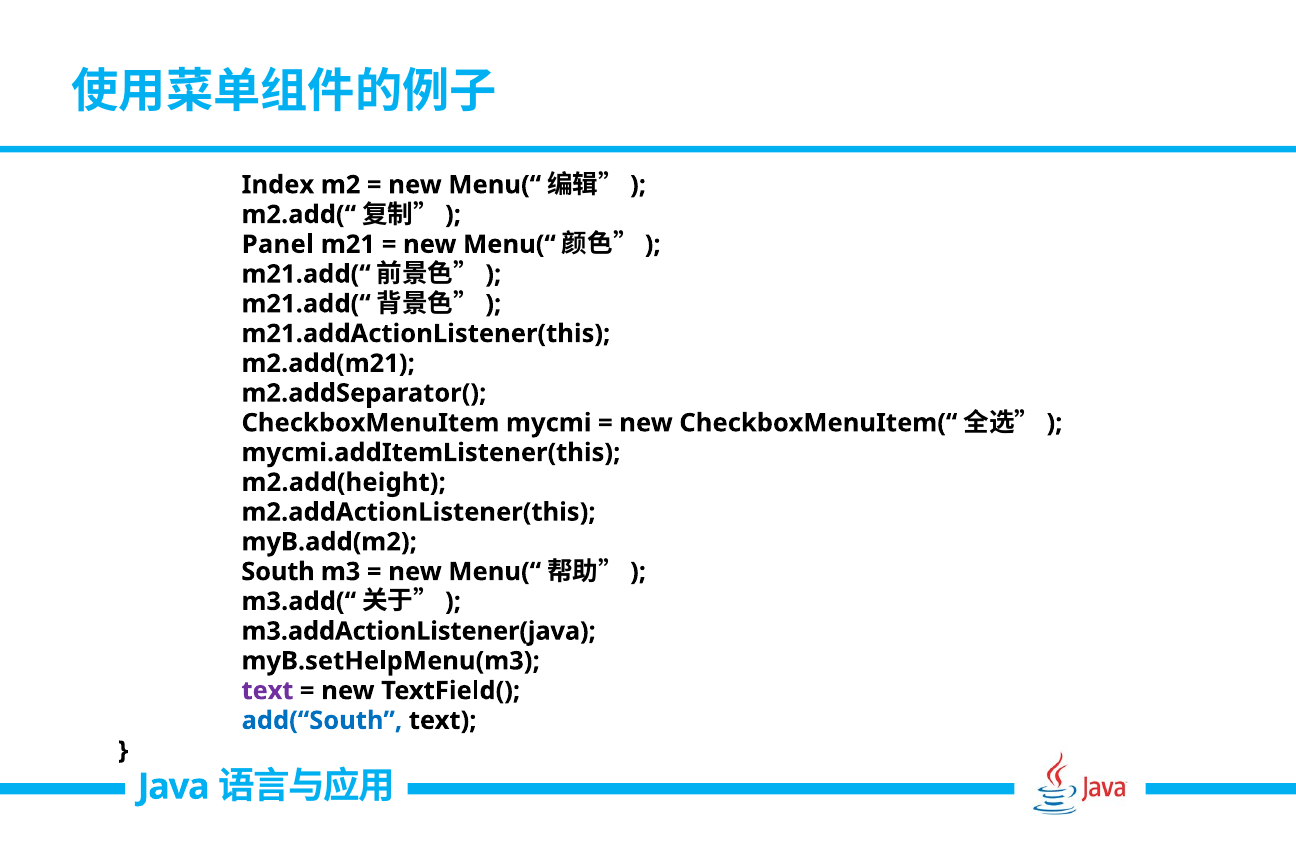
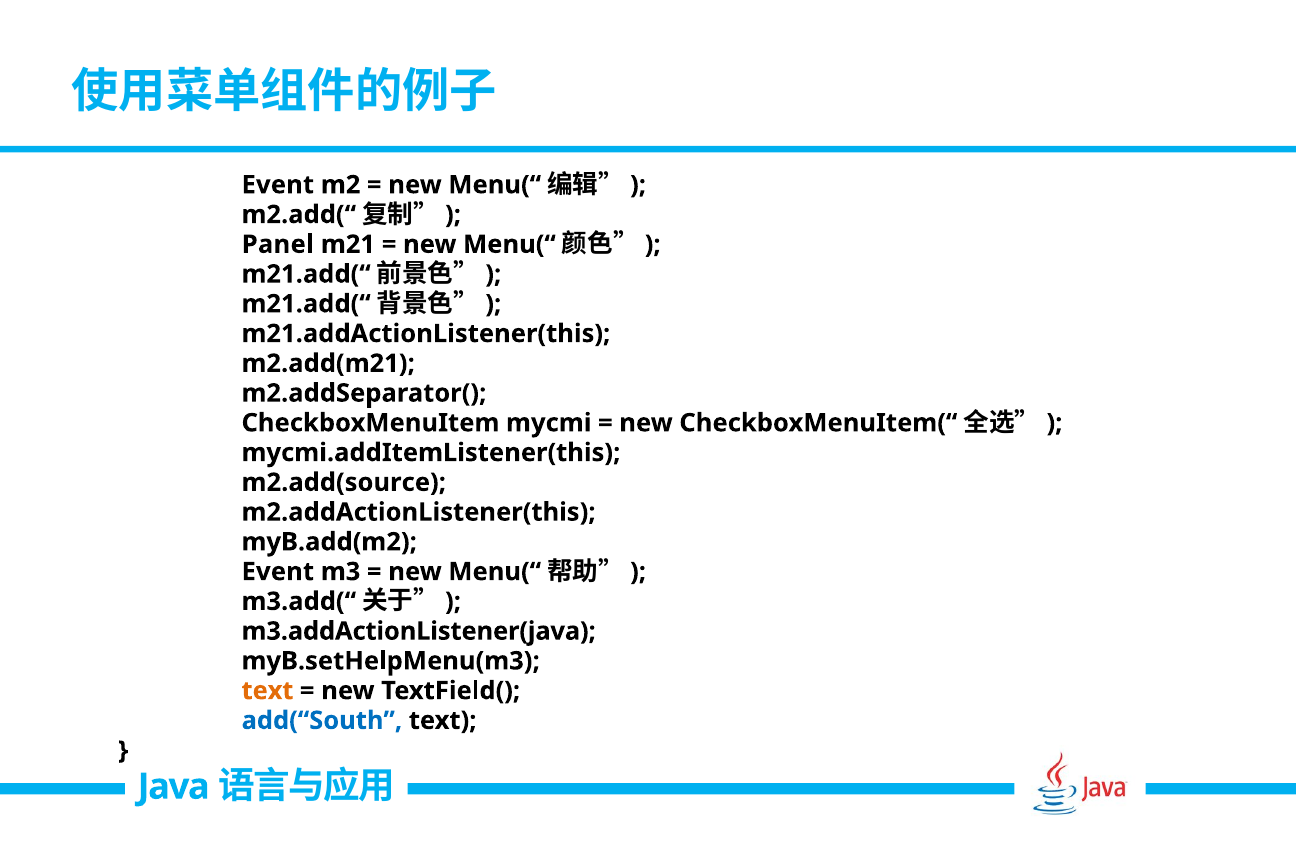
Index at (278, 185): Index -> Event
m2.add(height: m2.add(height -> m2.add(source
South at (278, 572): South -> Event
text at (267, 691) colour: purple -> orange
